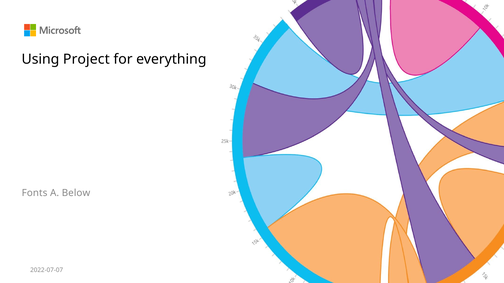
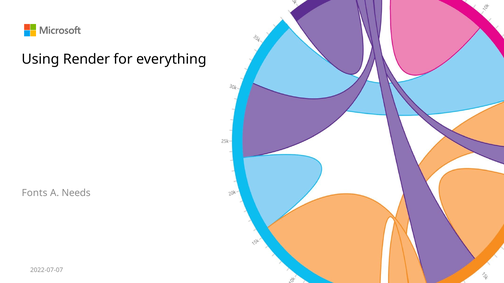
Project: Project -> Render
Below: Below -> Needs
